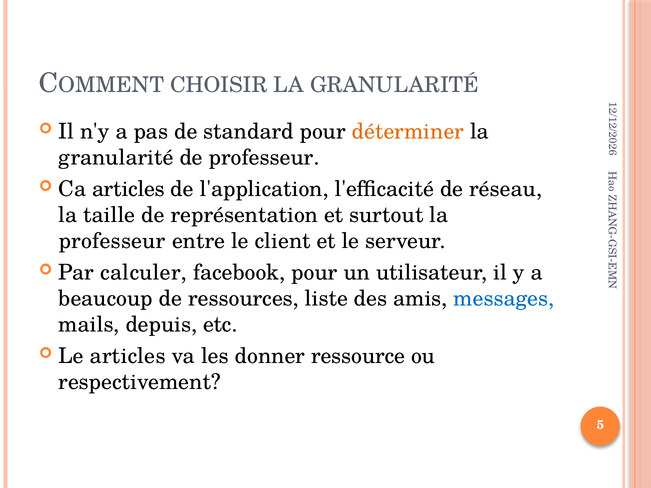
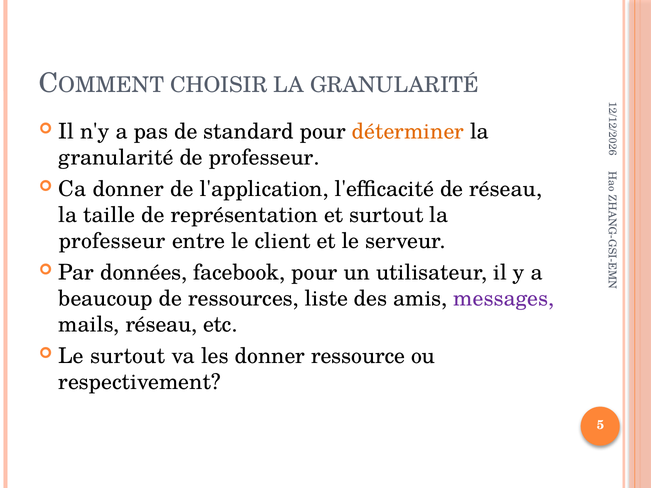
Ca articles: articles -> donner
calculer: calculer -> données
messages colour: blue -> purple
mails depuis: depuis -> réseau
Le articles: articles -> surtout
